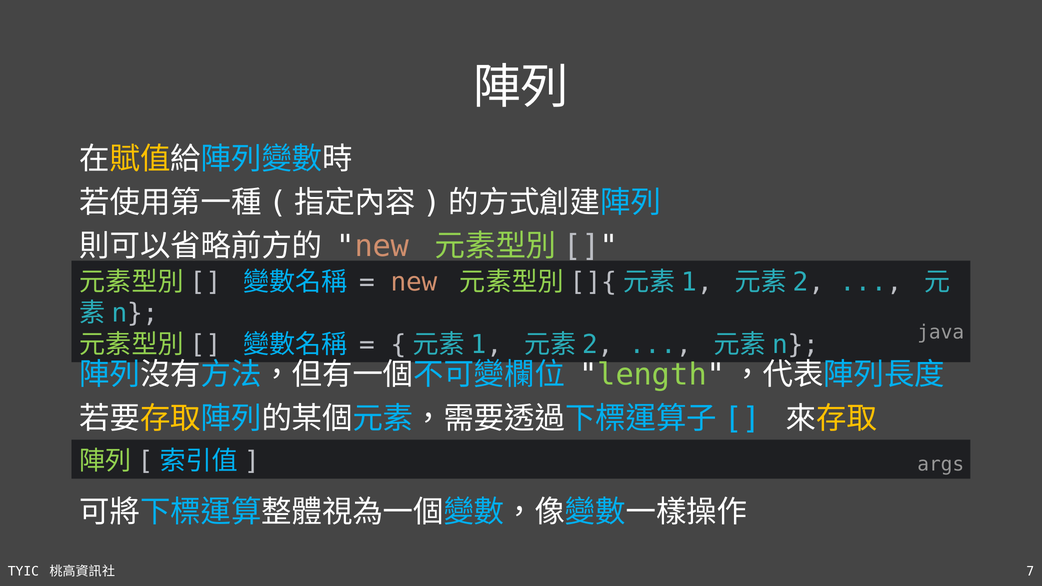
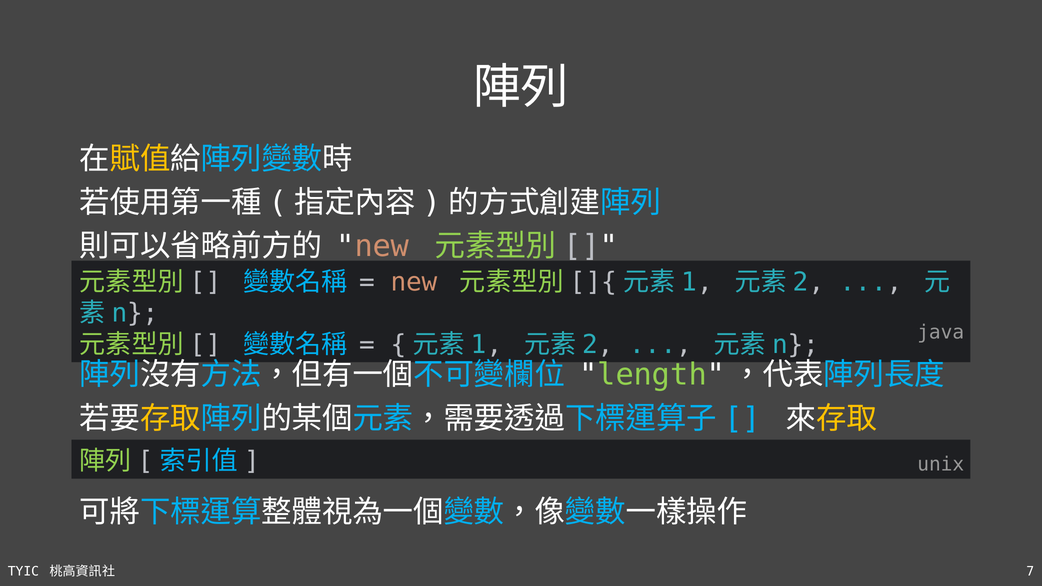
args: args -> unix
